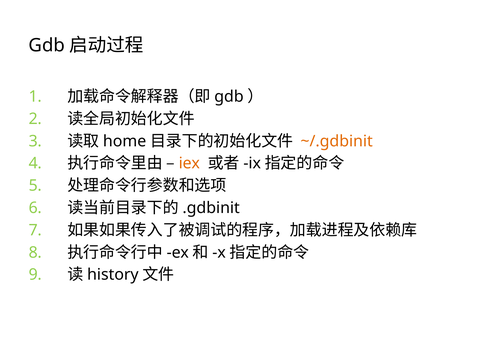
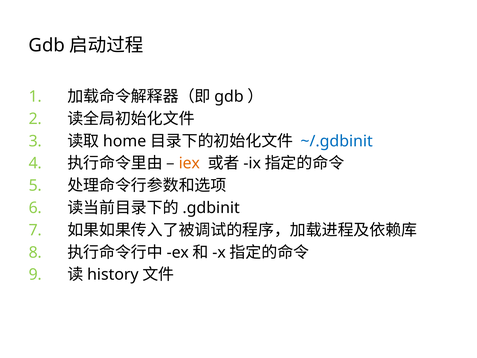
~/.gdbinit colour: orange -> blue
